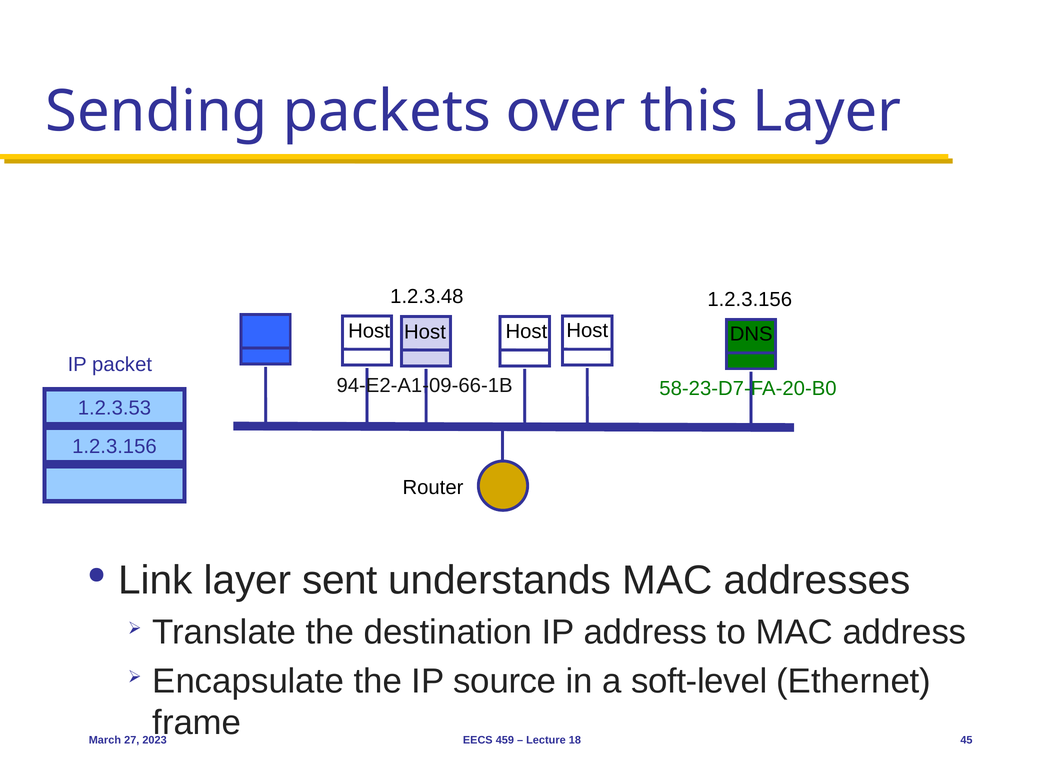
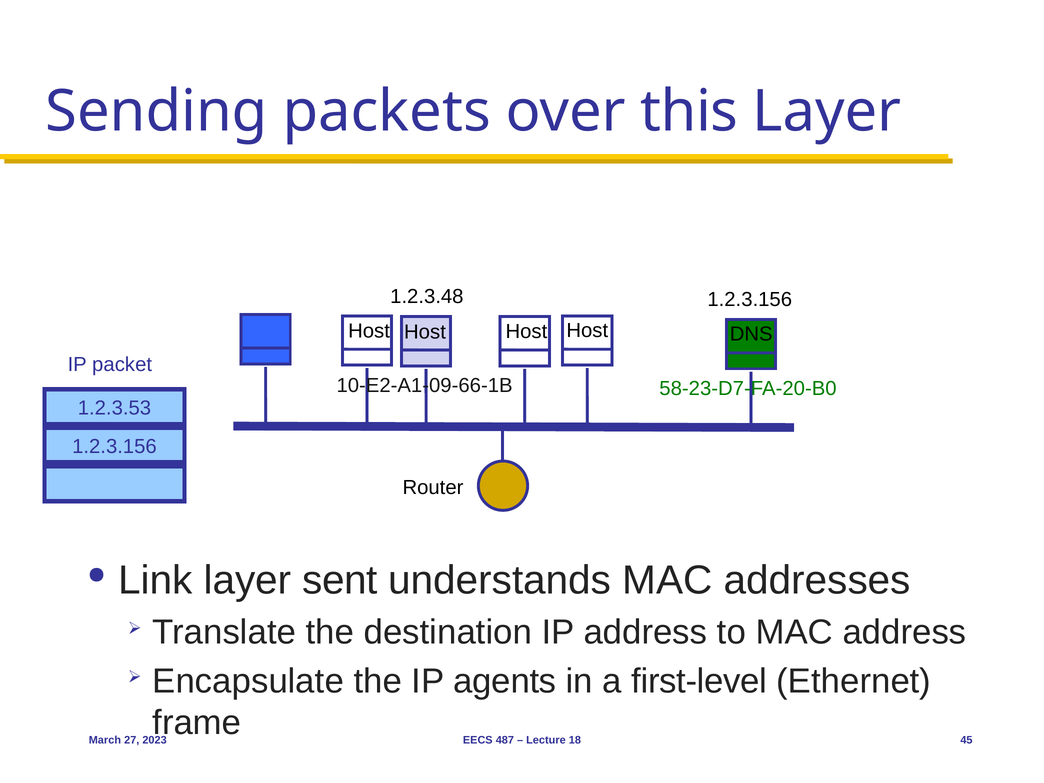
94-E2-A1-09-66-1B: 94-E2-A1-09-66-1B -> 10-E2-A1-09-66-1B
source: source -> agents
soft-level: soft-level -> first-level
459: 459 -> 487
